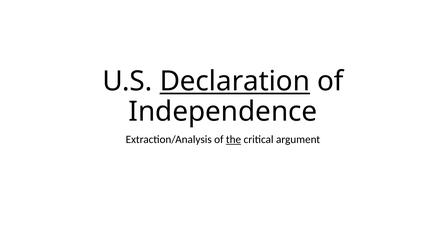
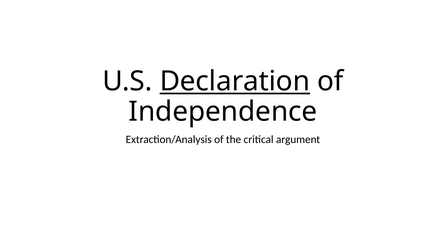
the underline: present -> none
